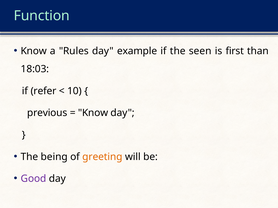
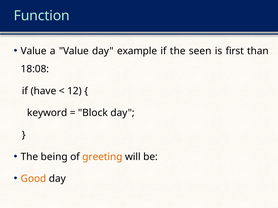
Know at (34, 51): Know -> Value
a Rules: Rules -> Value
18:03: 18:03 -> 18:08
refer: refer -> have
10: 10 -> 12
previous: previous -> keyword
Know at (93, 113): Know -> Block
Good colour: purple -> orange
